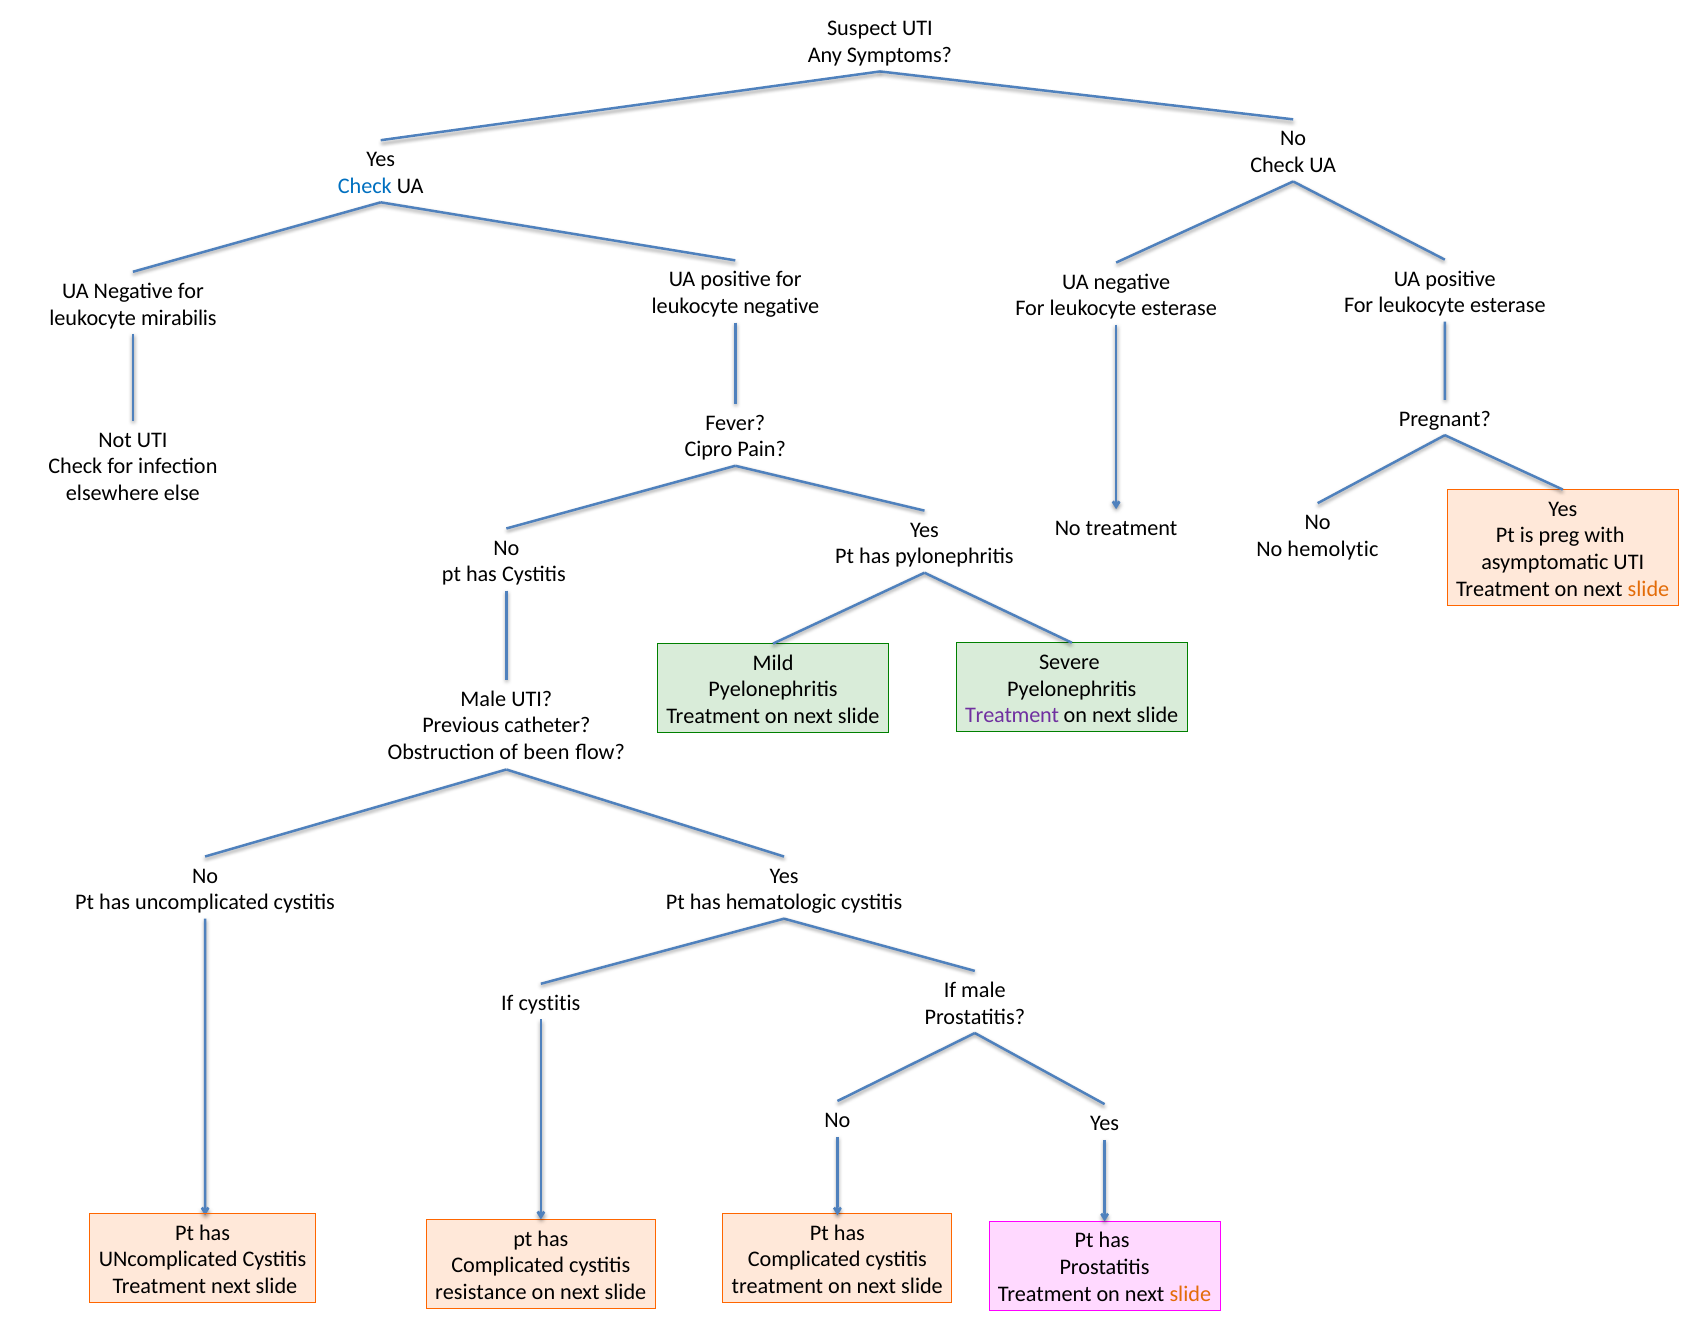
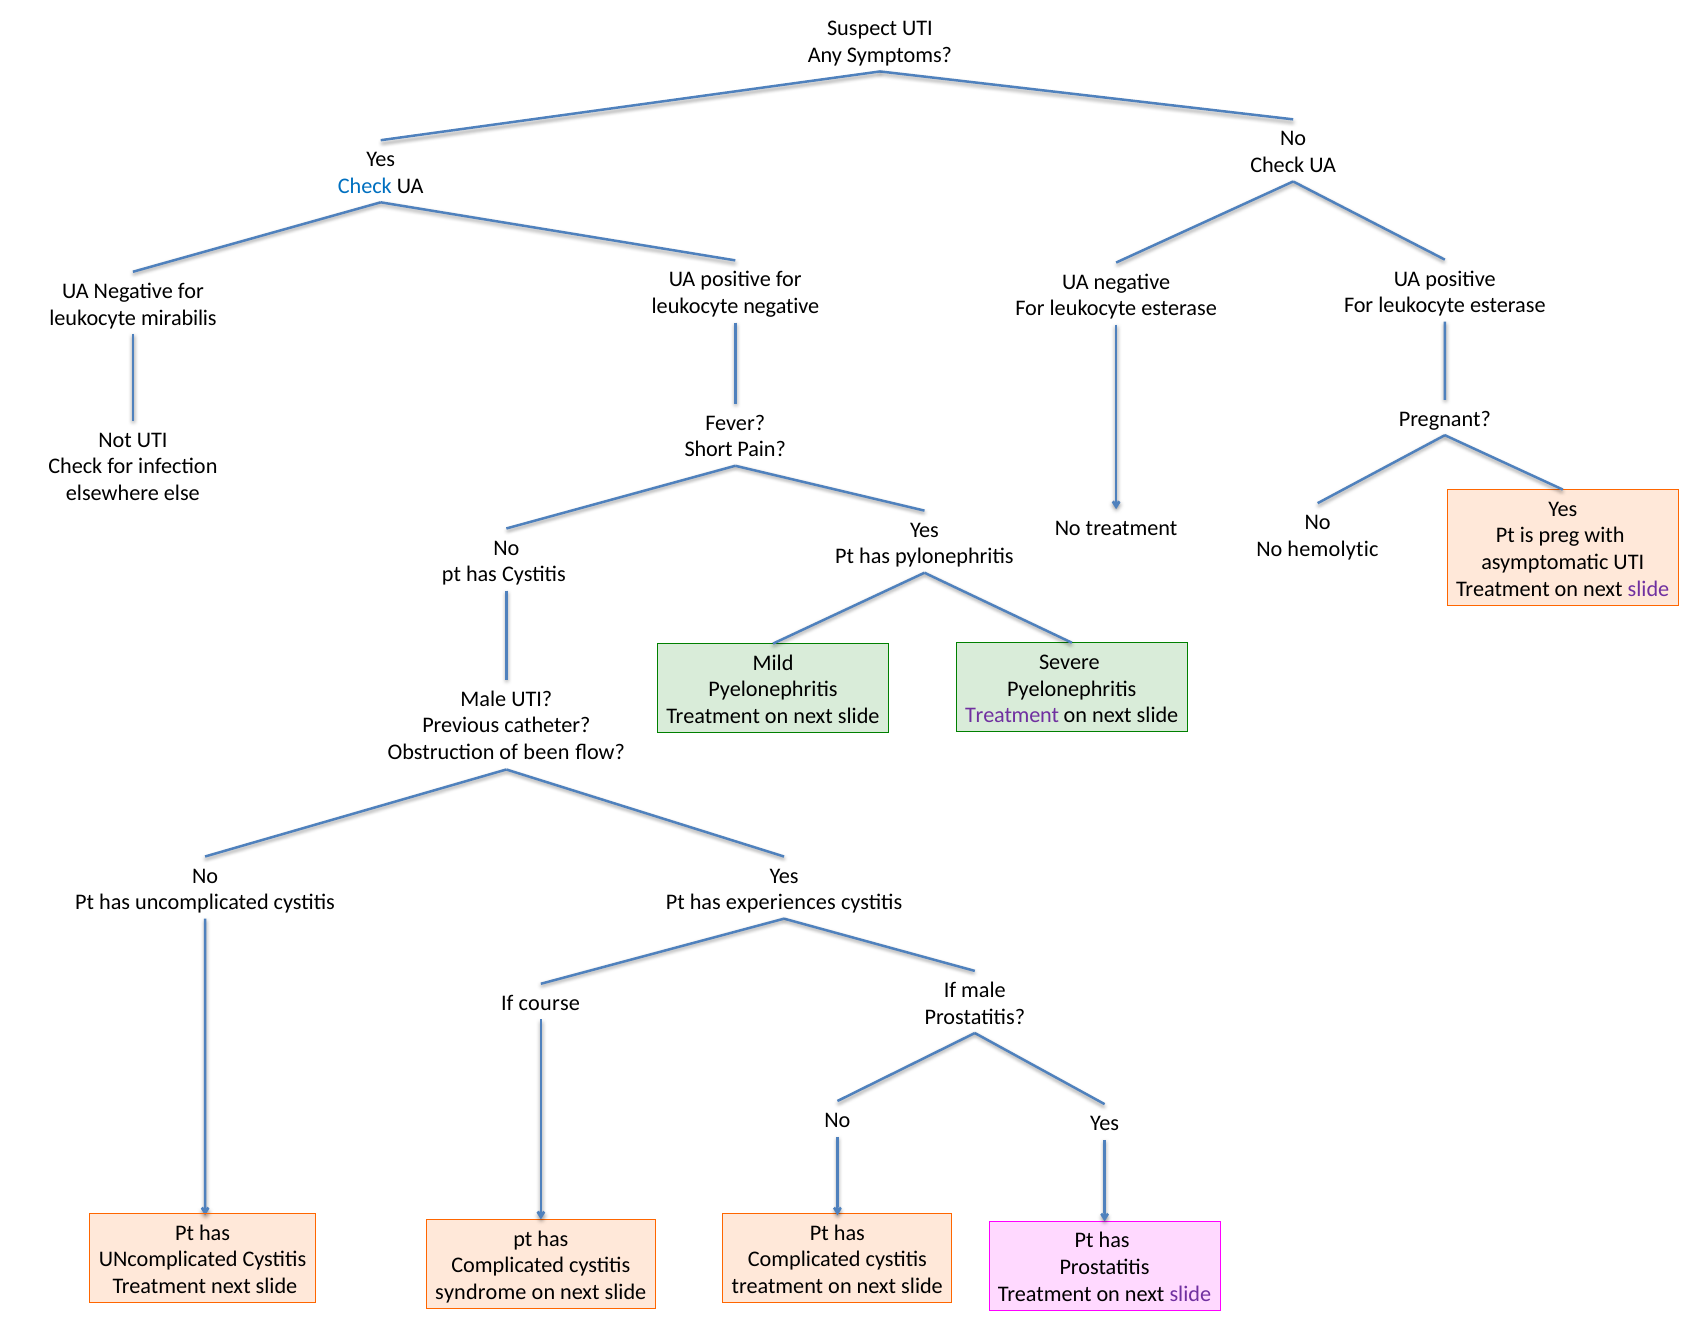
Cipro: Cipro -> Short
slide at (1648, 589) colour: orange -> purple
hematologic: hematologic -> experiences
If cystitis: cystitis -> course
resistance: resistance -> syndrome
slide at (1190, 1294) colour: orange -> purple
